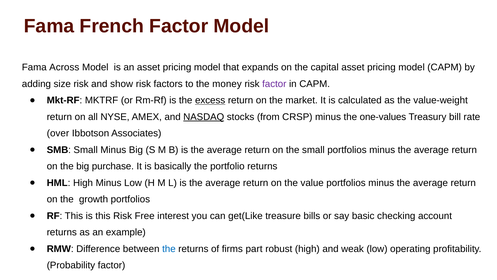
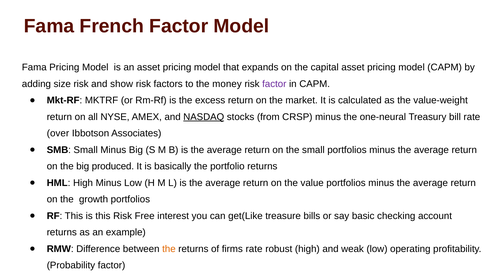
Fama Across: Across -> Pricing
excess underline: present -> none
one-values: one-values -> one-neural
purchase: purchase -> produced
the at (169, 248) colour: blue -> orange
firms part: part -> rate
